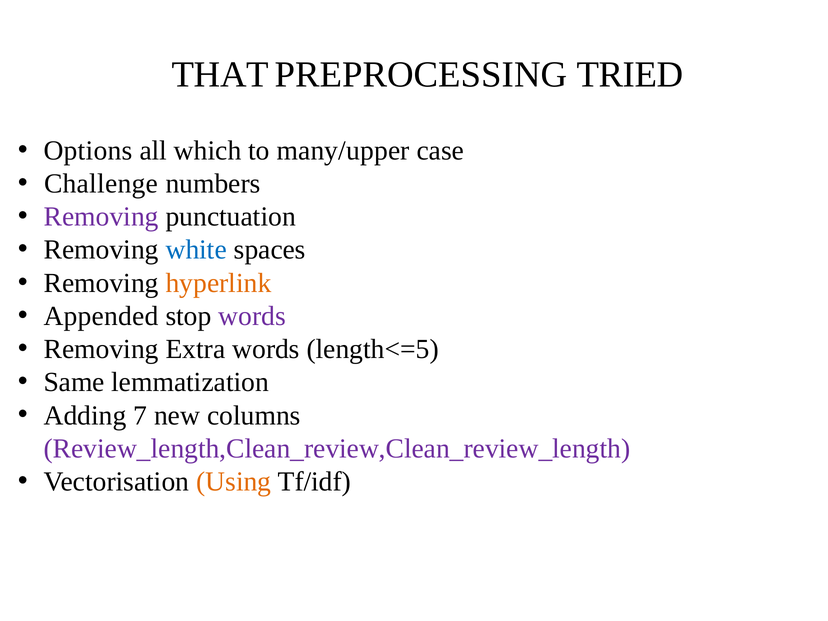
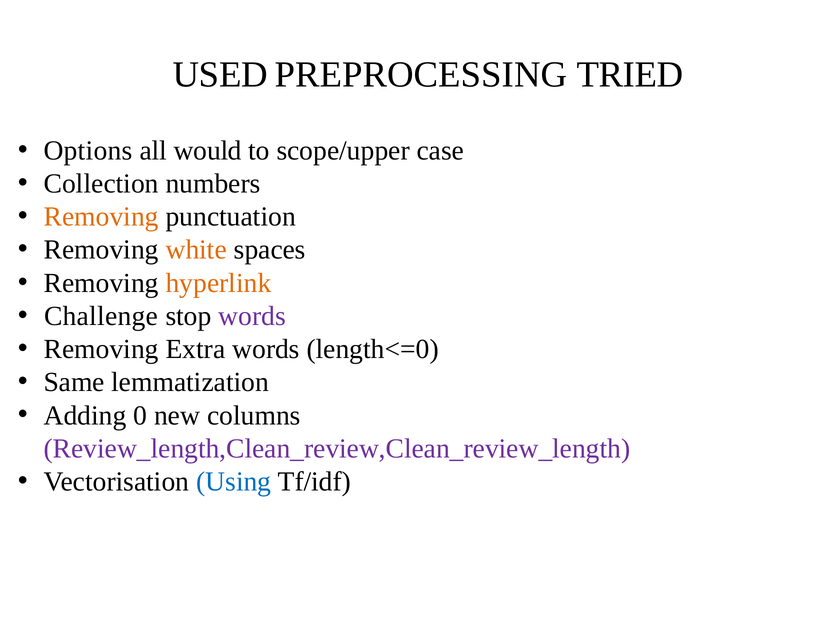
THAT: THAT -> USED
which: which -> would
many/upper: many/upper -> scope/upper
Challenge: Challenge -> Collection
Removing at (101, 217) colour: purple -> orange
white colour: blue -> orange
Appended: Appended -> Challenge
length<=5: length<=5 -> length<=0
7: 7 -> 0
Using colour: orange -> blue
